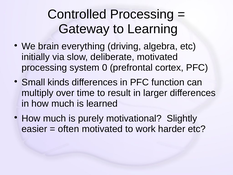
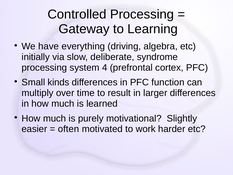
brain: brain -> have
deliberate motivated: motivated -> syndrome
0: 0 -> 4
